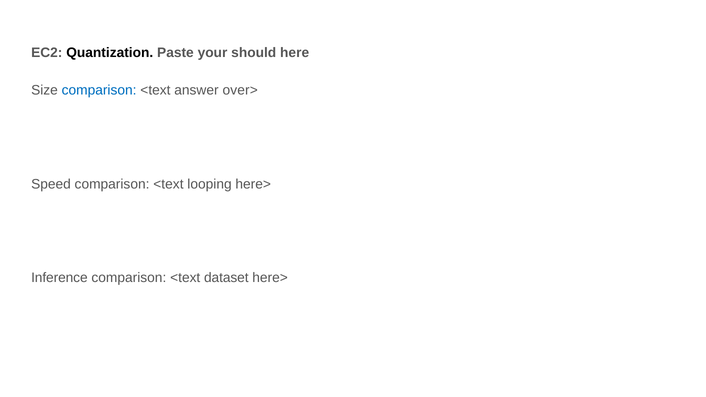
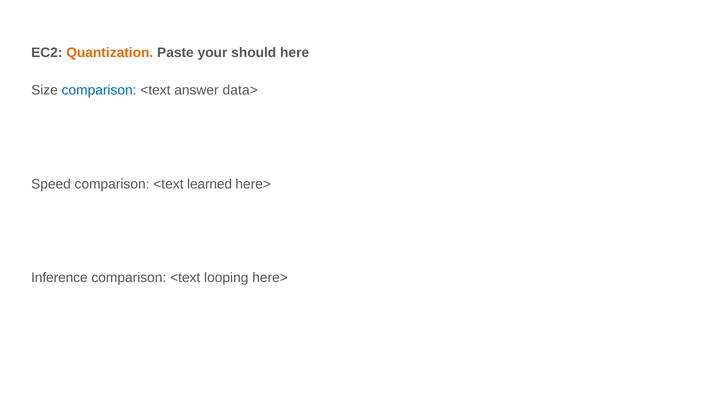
Quantization colour: black -> orange
over>: over> -> data>
looping: looping -> learned
dataset: dataset -> looping
